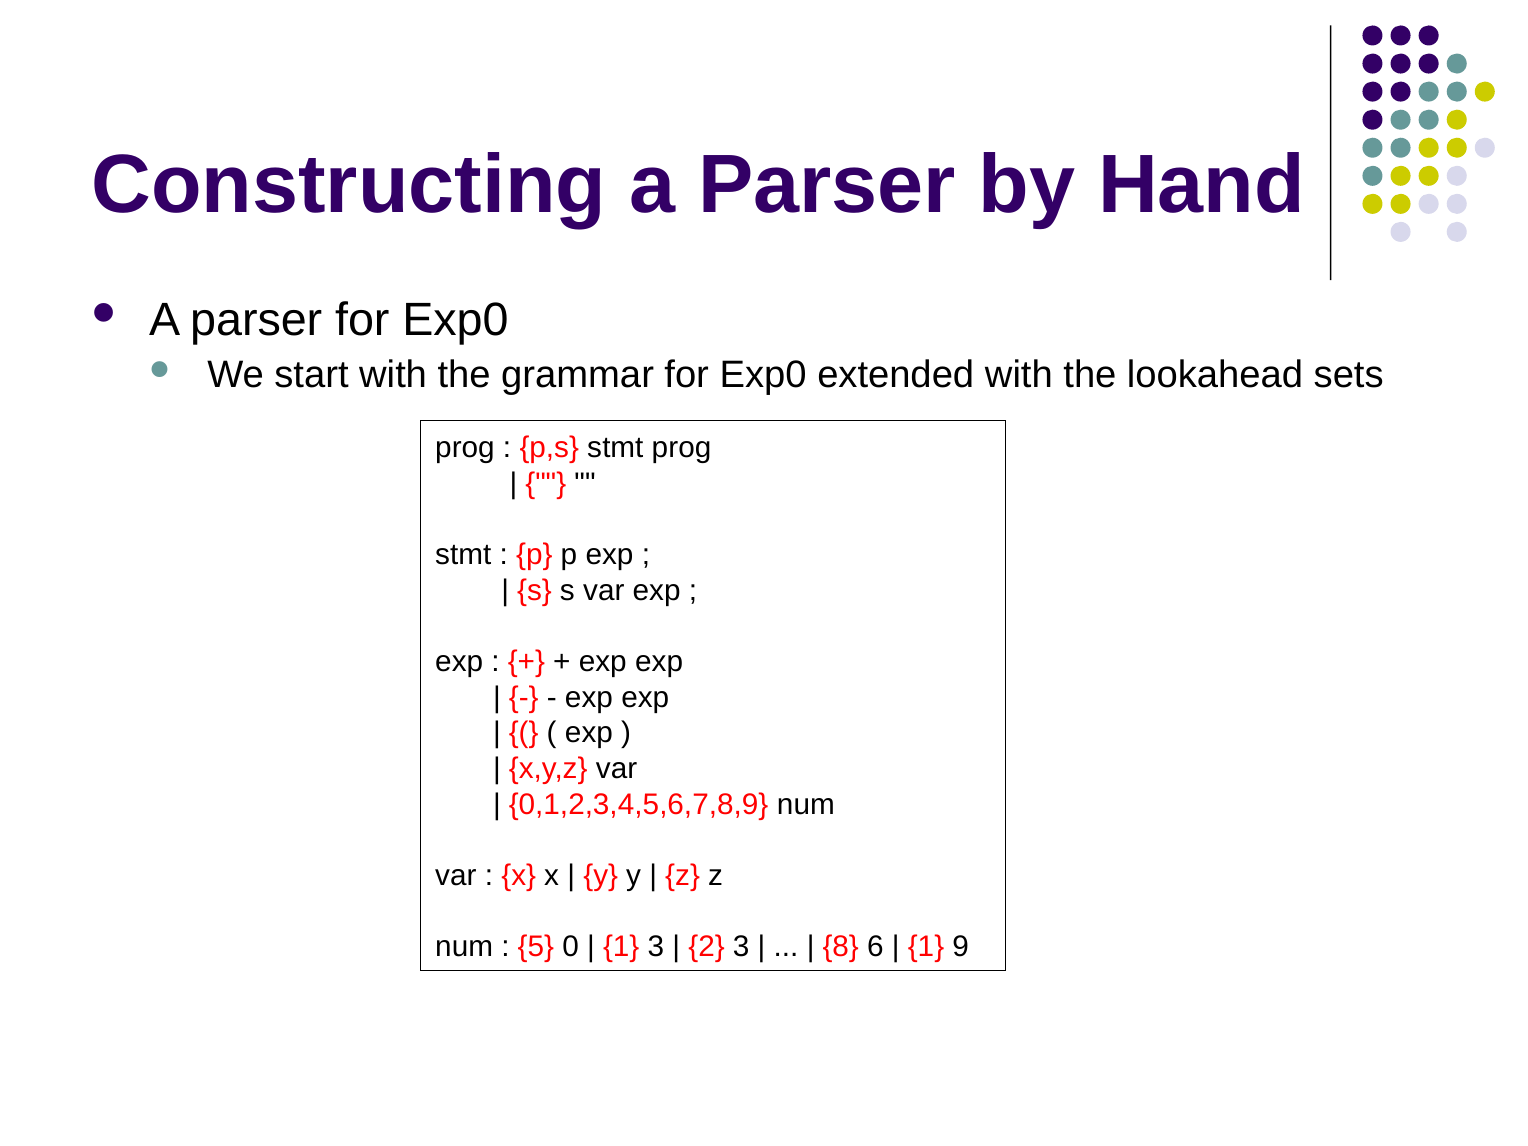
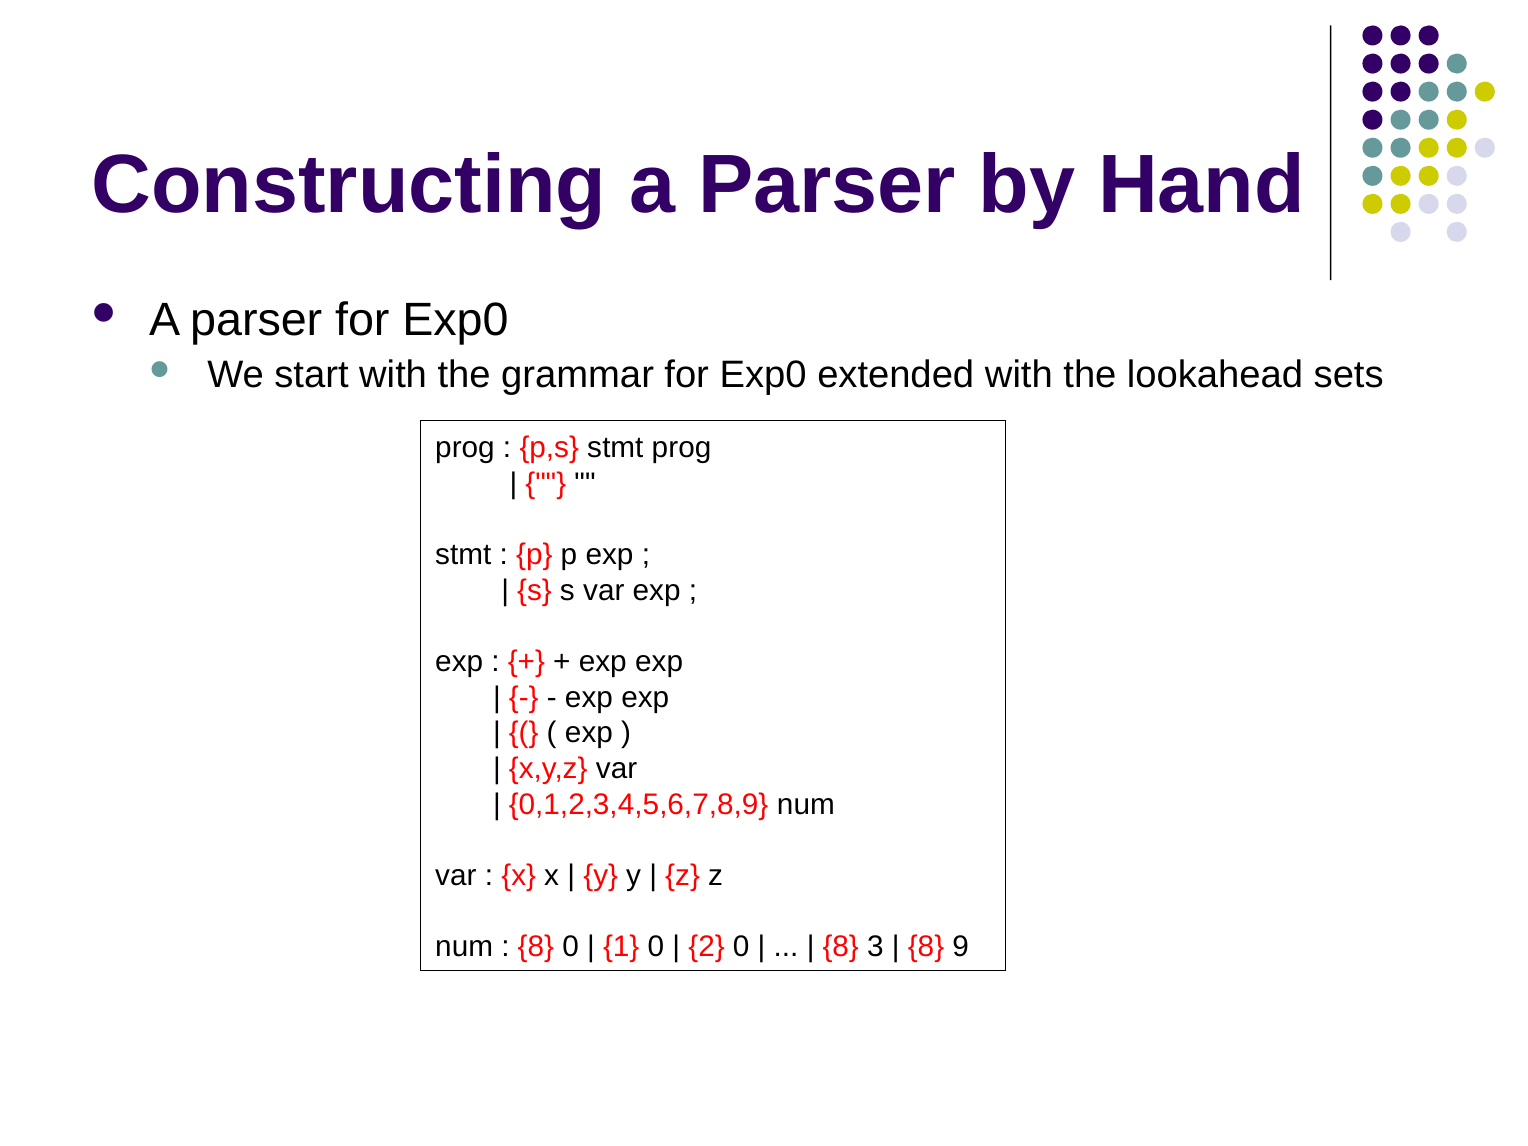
5 at (536, 947): 5 -> 8
1 3: 3 -> 0
2 3: 3 -> 0
6: 6 -> 3
1 at (926, 947): 1 -> 8
